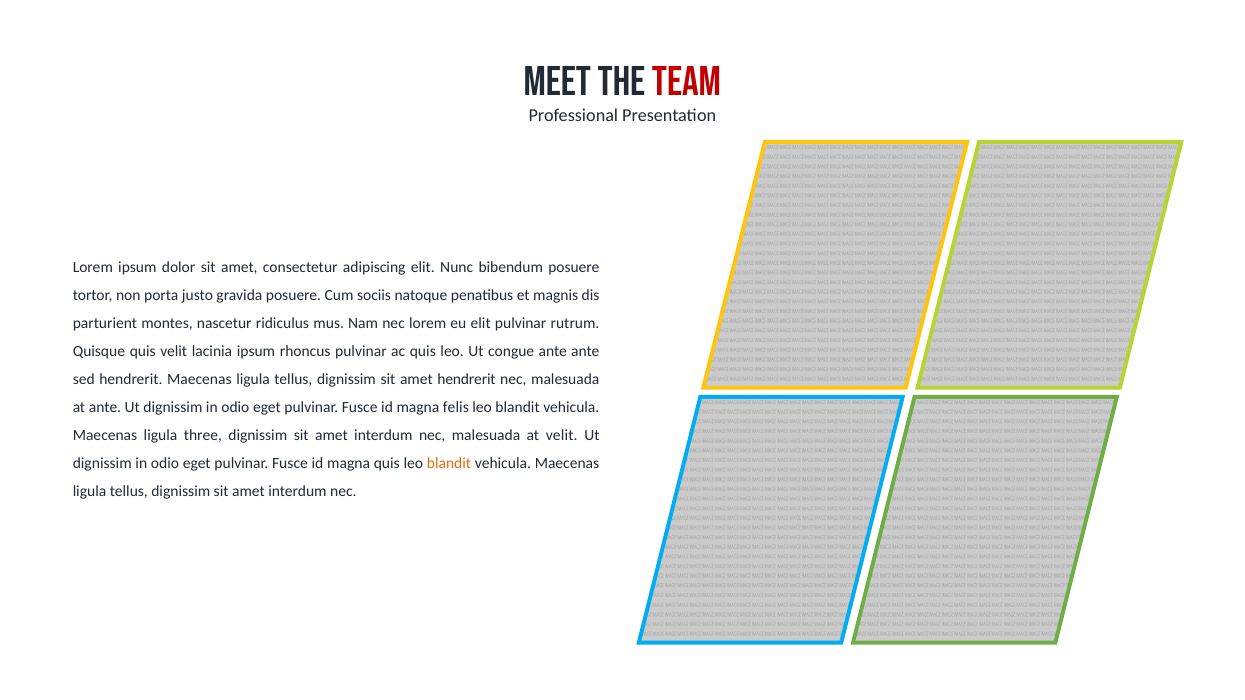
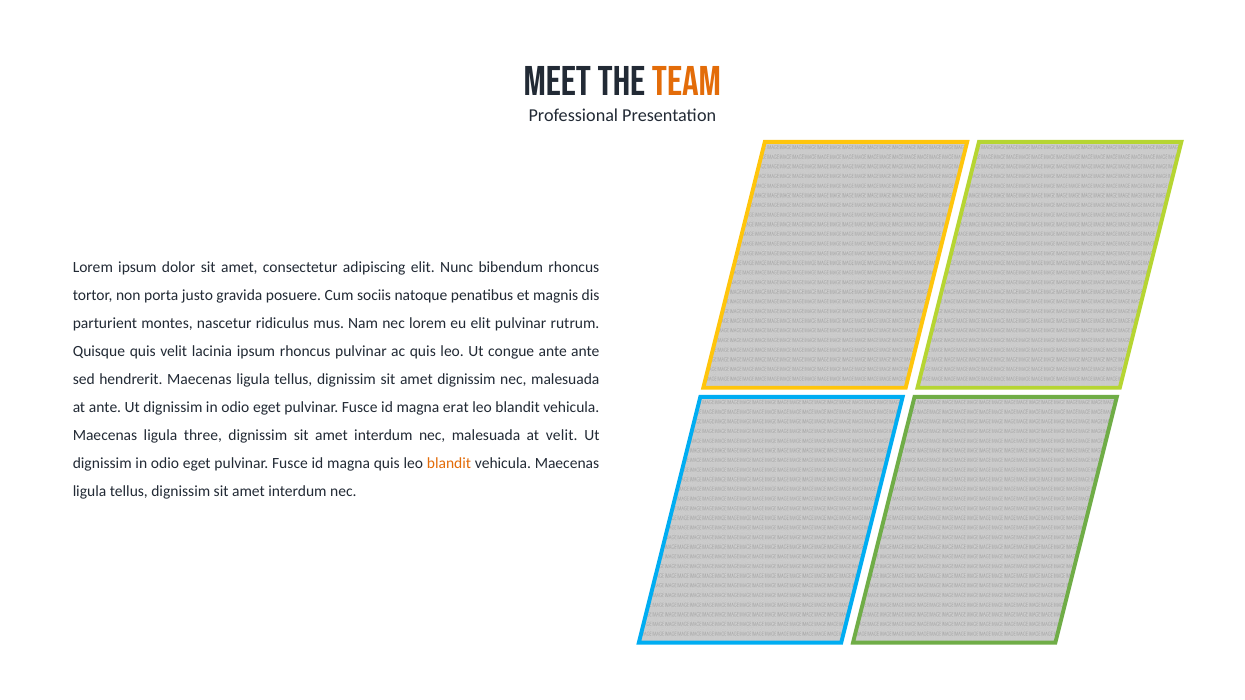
TEAM colour: red -> orange
bibendum posuere: posuere -> rhoncus
amet hendrerit: hendrerit -> dignissim
felis: felis -> erat
